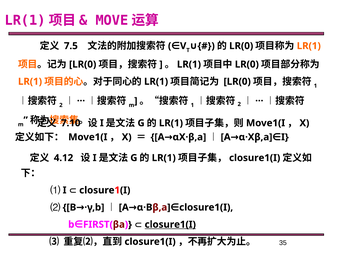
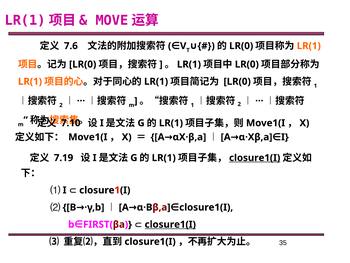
7.5: 7.5 -> 7.6
4.12: 4.12 -> 7.19
closure1(I at (255, 158) underline: none -> present
